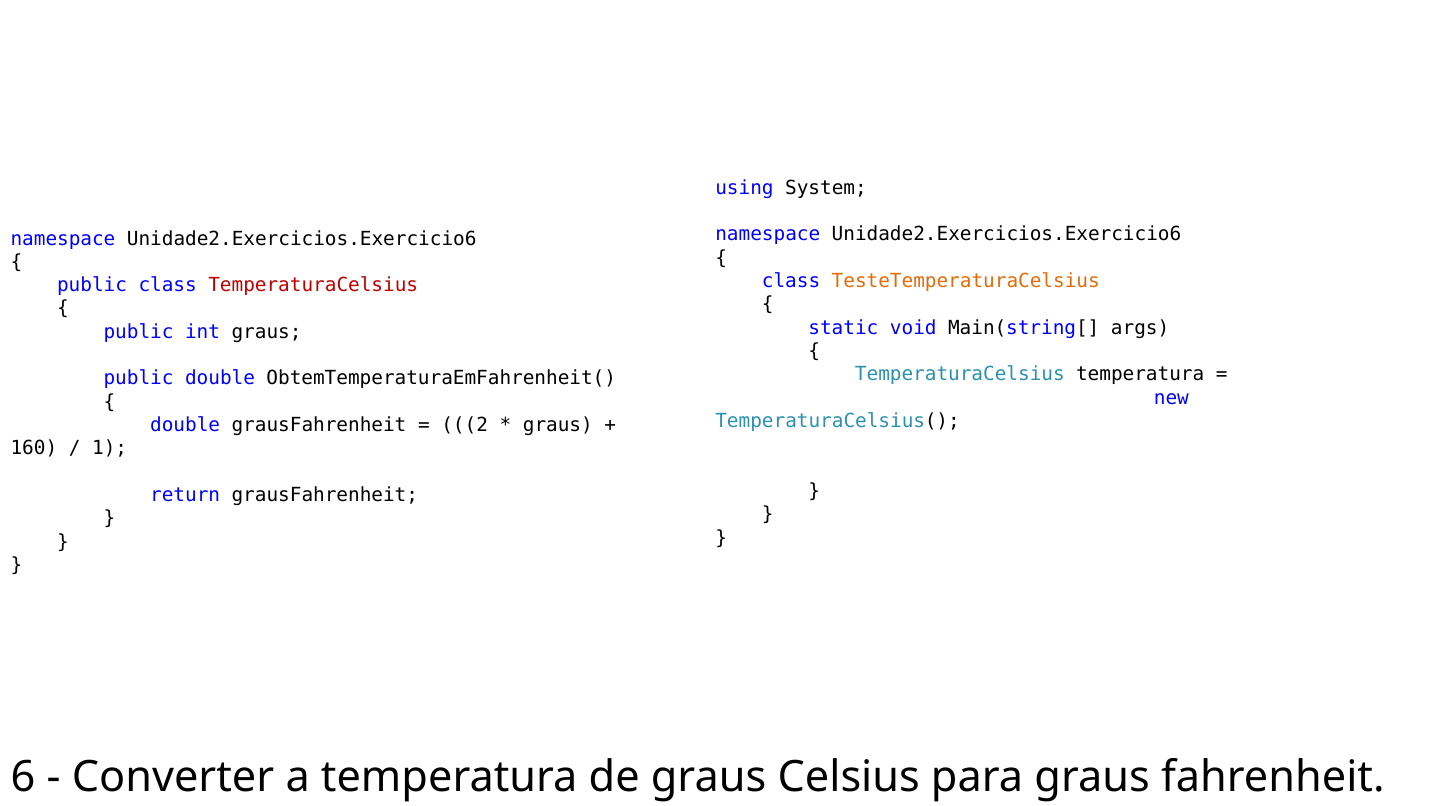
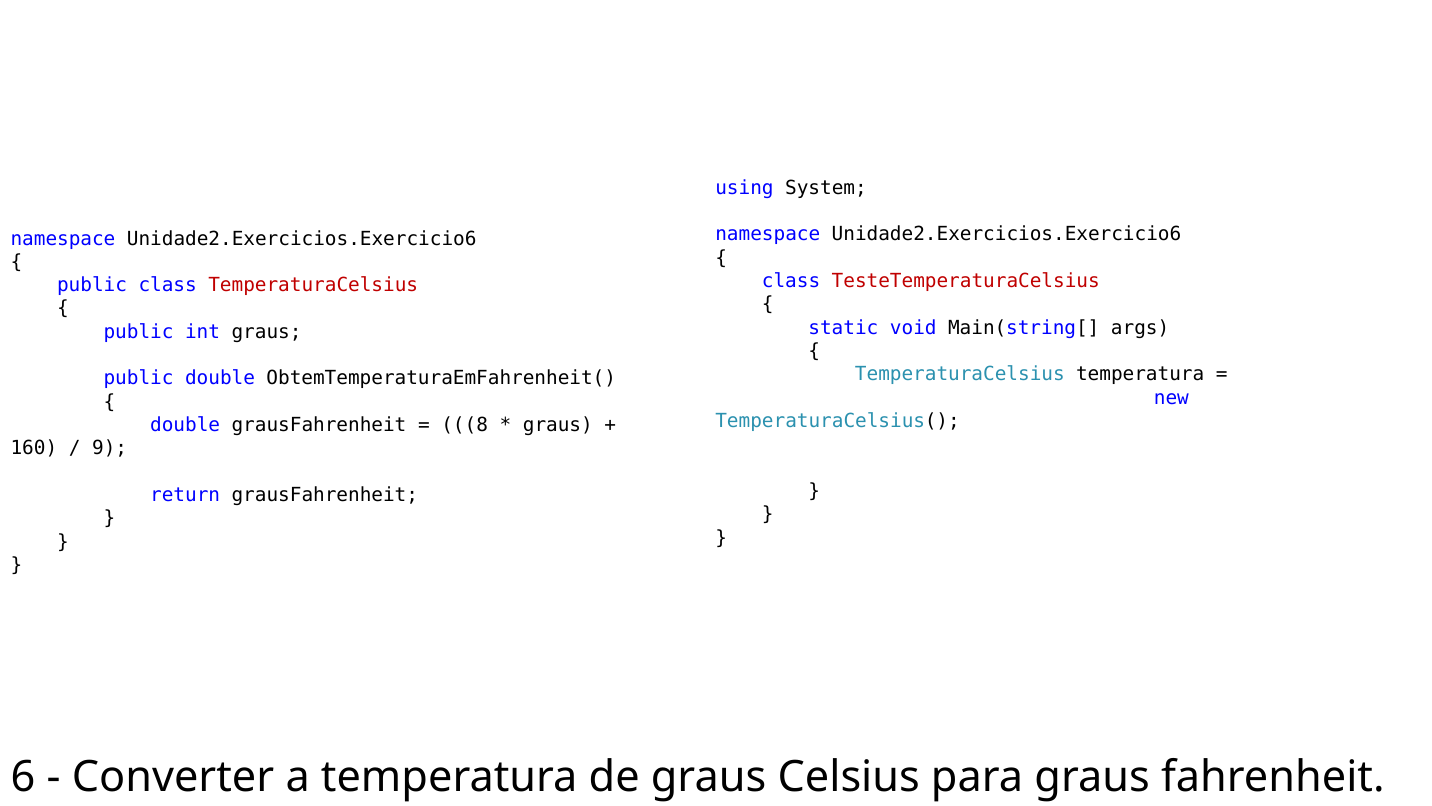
TesteTemperaturaCelsius colour: orange -> red
2: 2 -> 8
1: 1 -> 9
